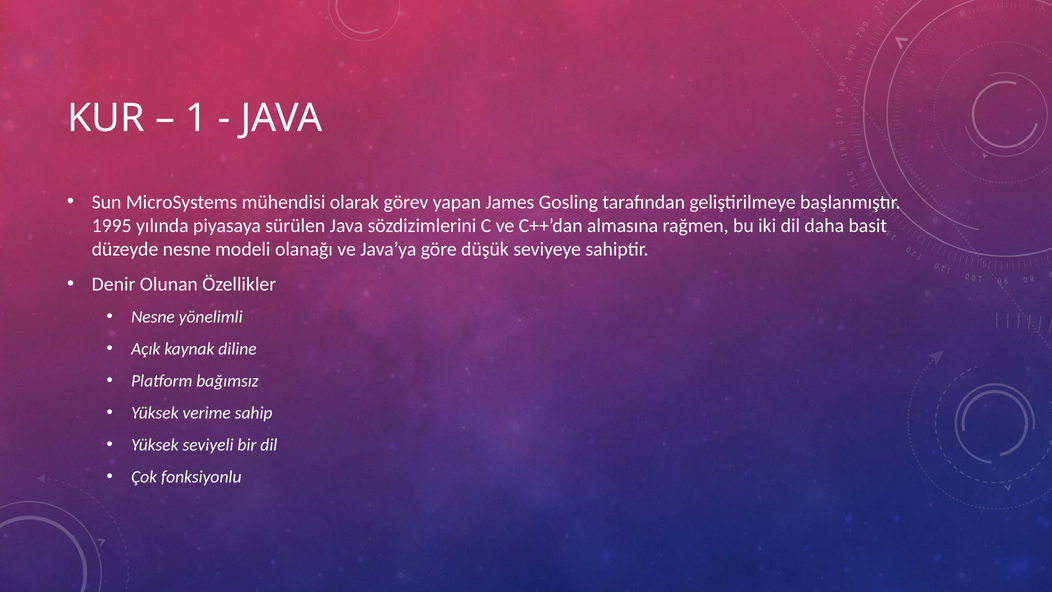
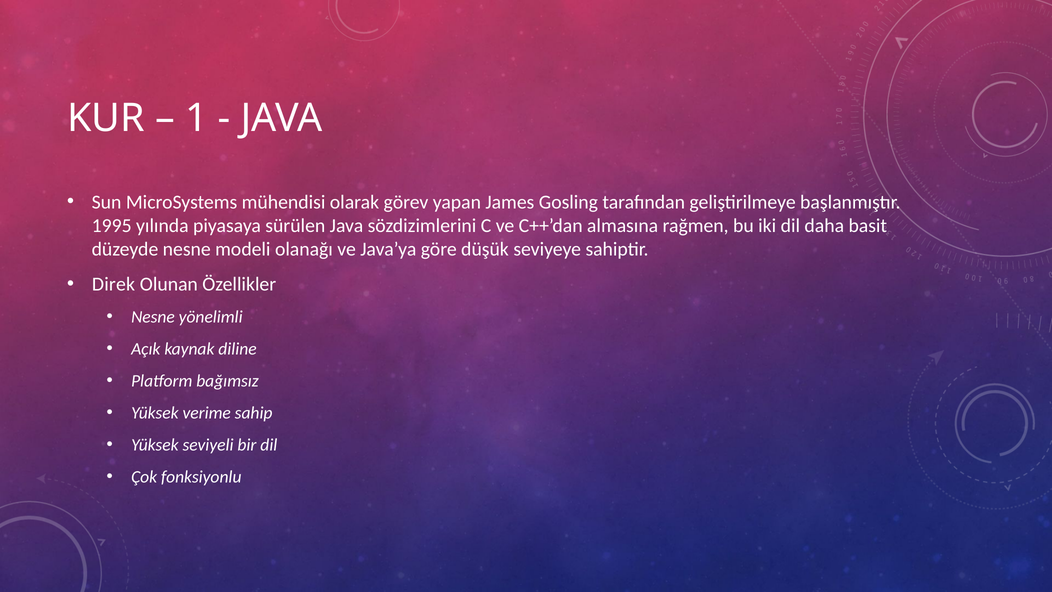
Denir: Denir -> Direk
